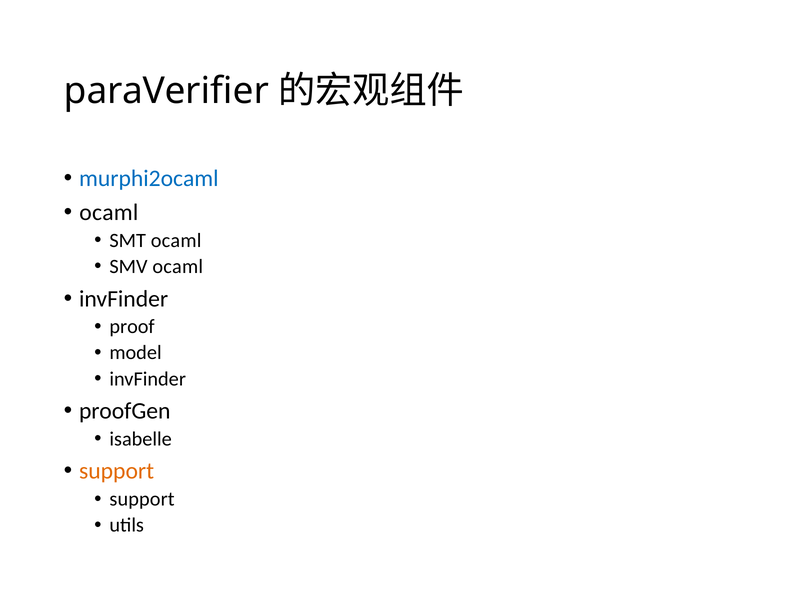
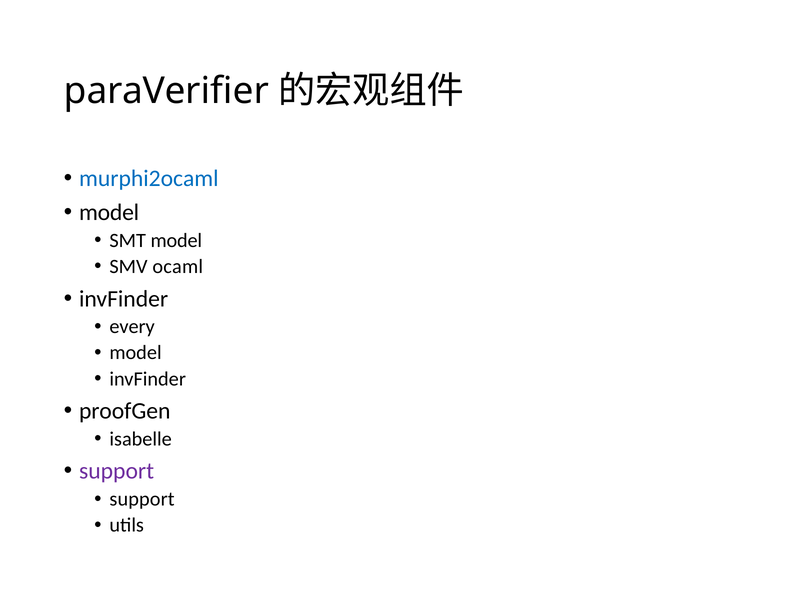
ocaml at (109, 213): ocaml -> model
SMT ocaml: ocaml -> model
proof: proof -> every
support at (117, 471) colour: orange -> purple
